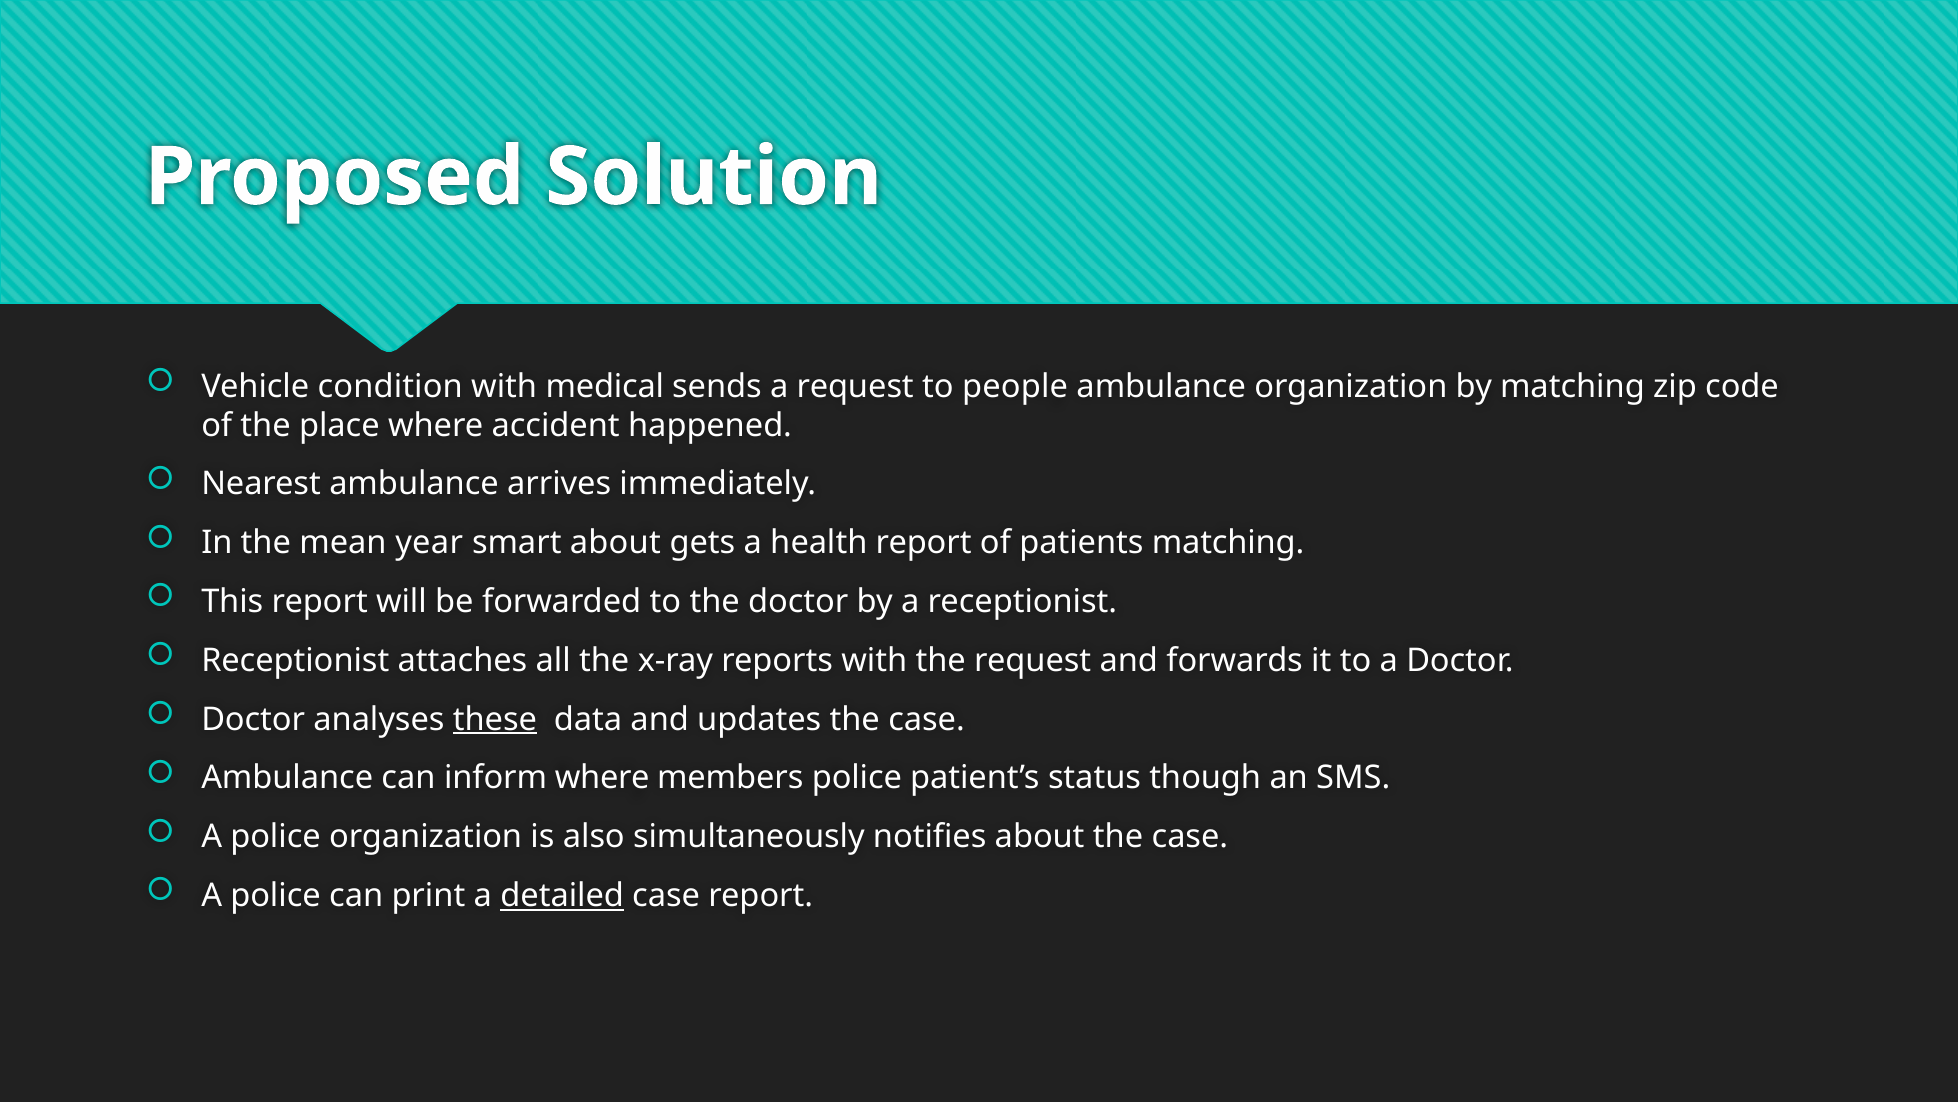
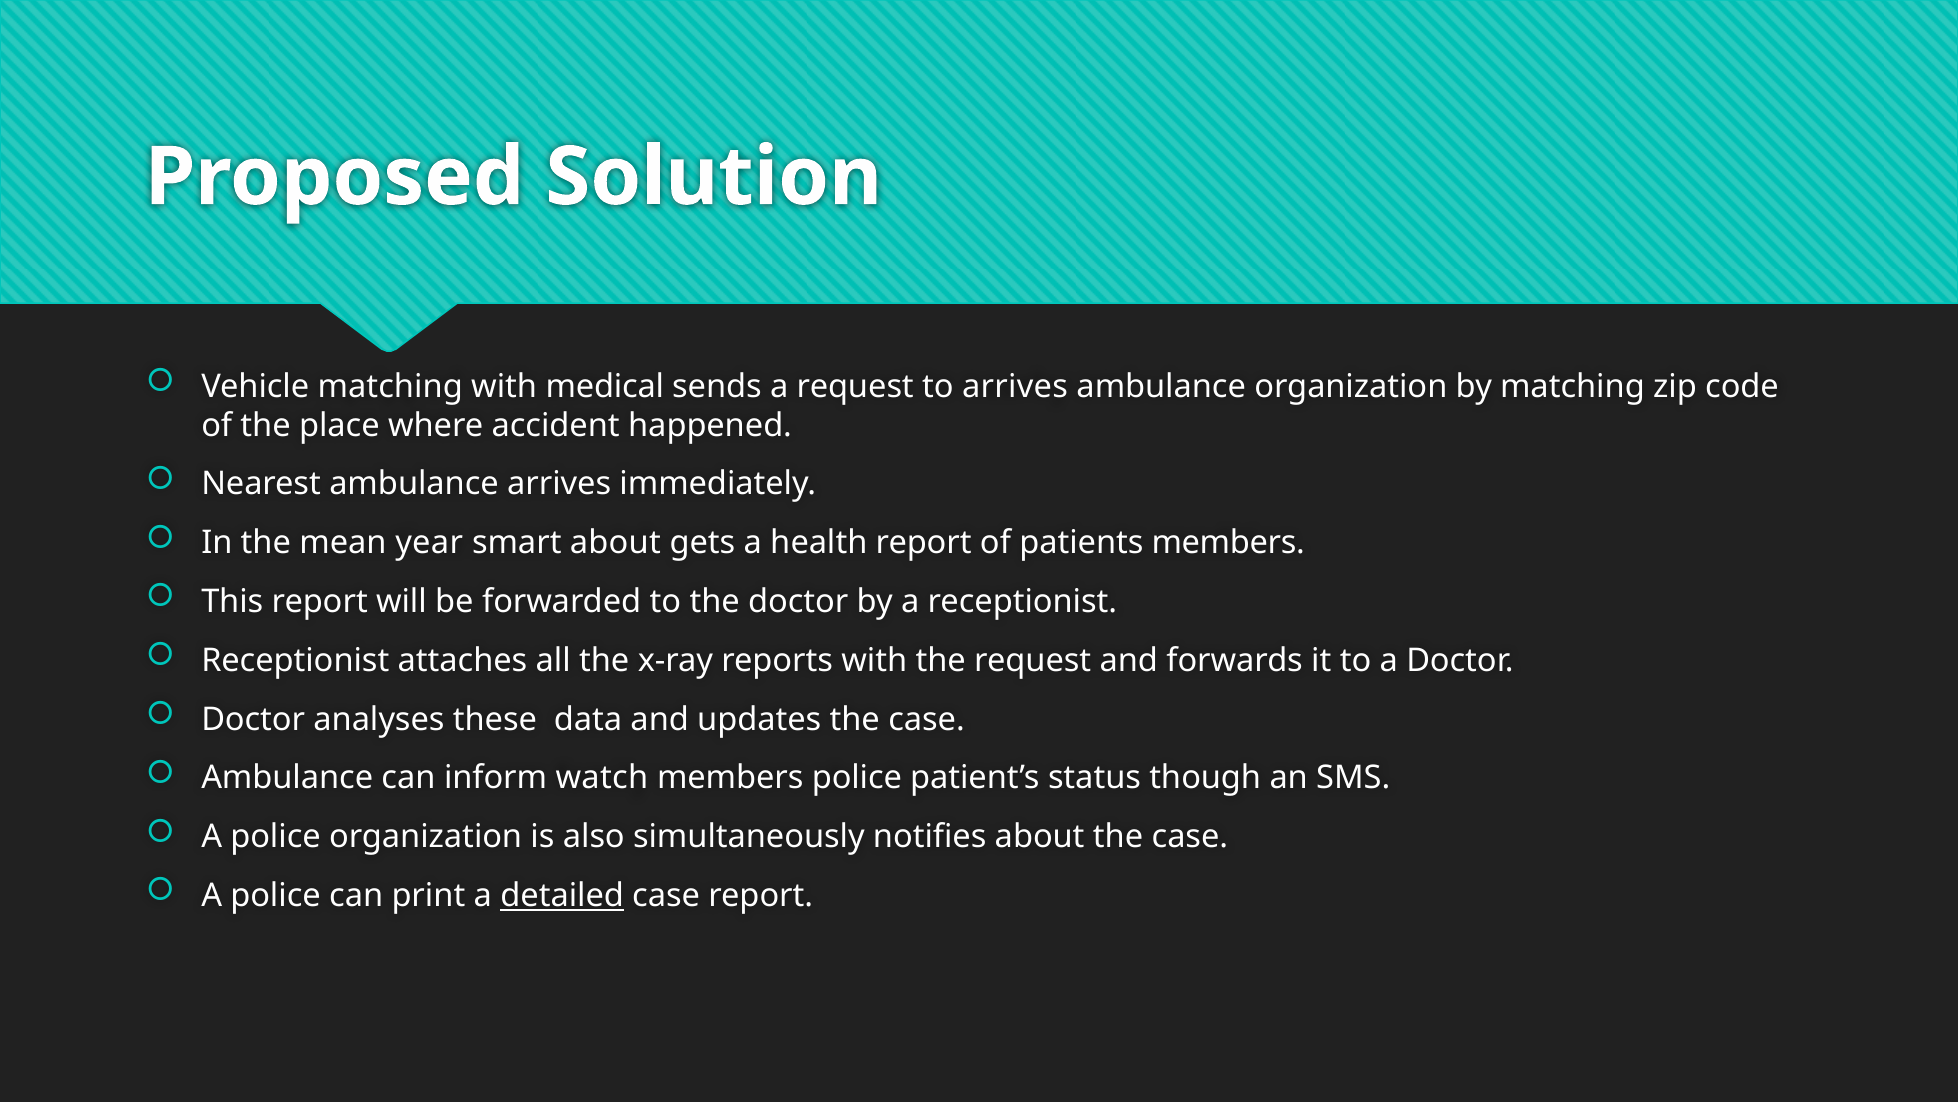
Vehicle condition: condition -> matching
to people: people -> arrives
patients matching: matching -> members
these underline: present -> none
inform where: where -> watch
